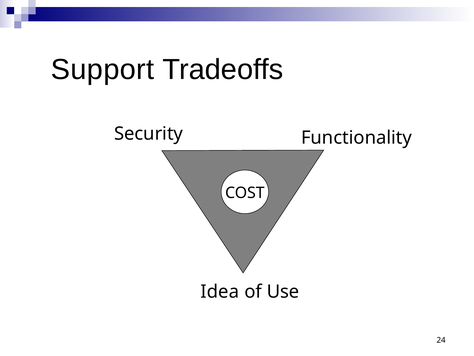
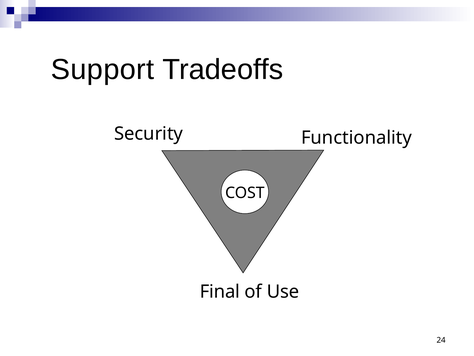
Idea: Idea -> Final
